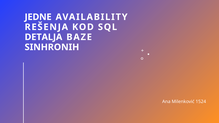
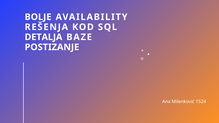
JEDNE: JEDNE -> BOLJE
SINHRONIH: SINHRONIH -> POSTIZANJE
